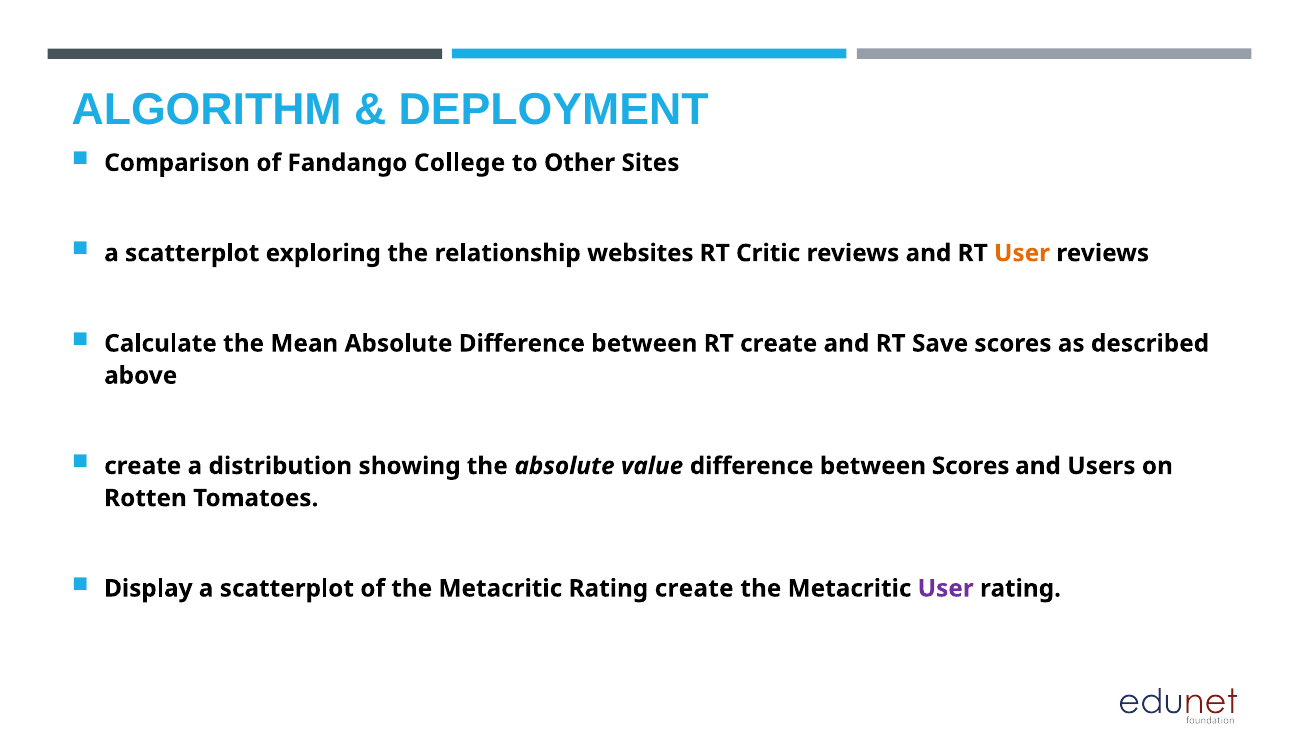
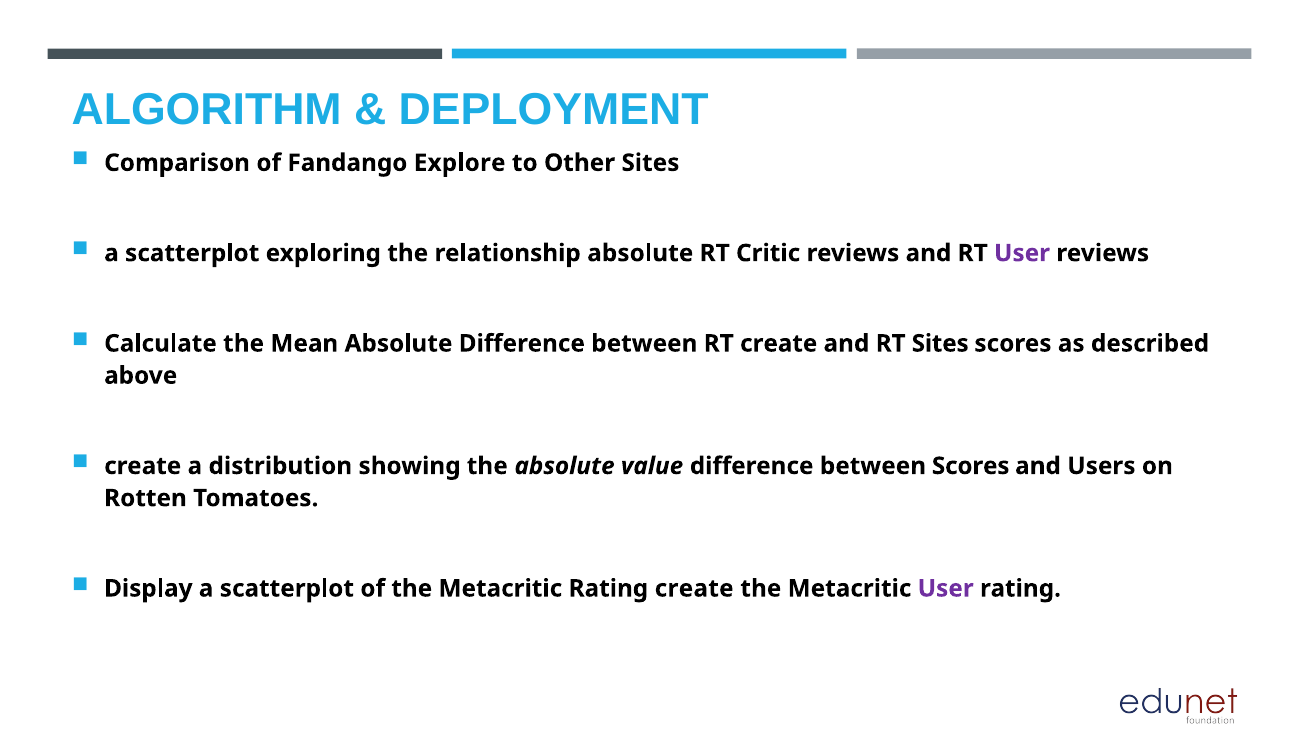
College: College -> Explore
relationship websites: websites -> absolute
User at (1022, 253) colour: orange -> purple
RT Save: Save -> Sites
